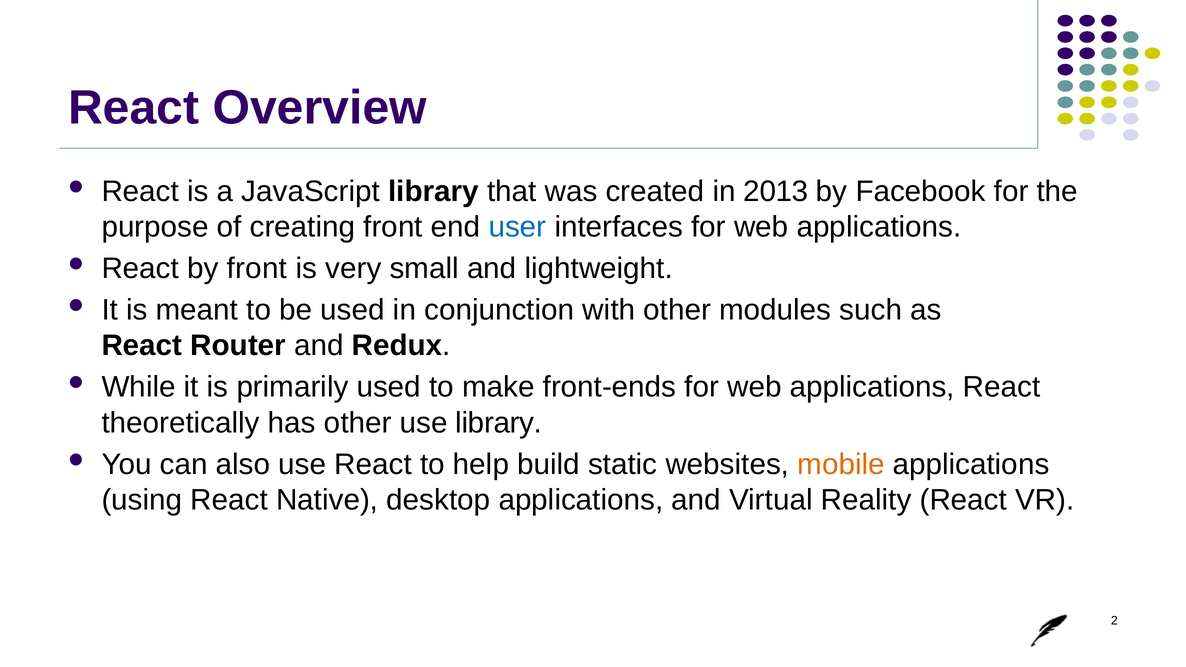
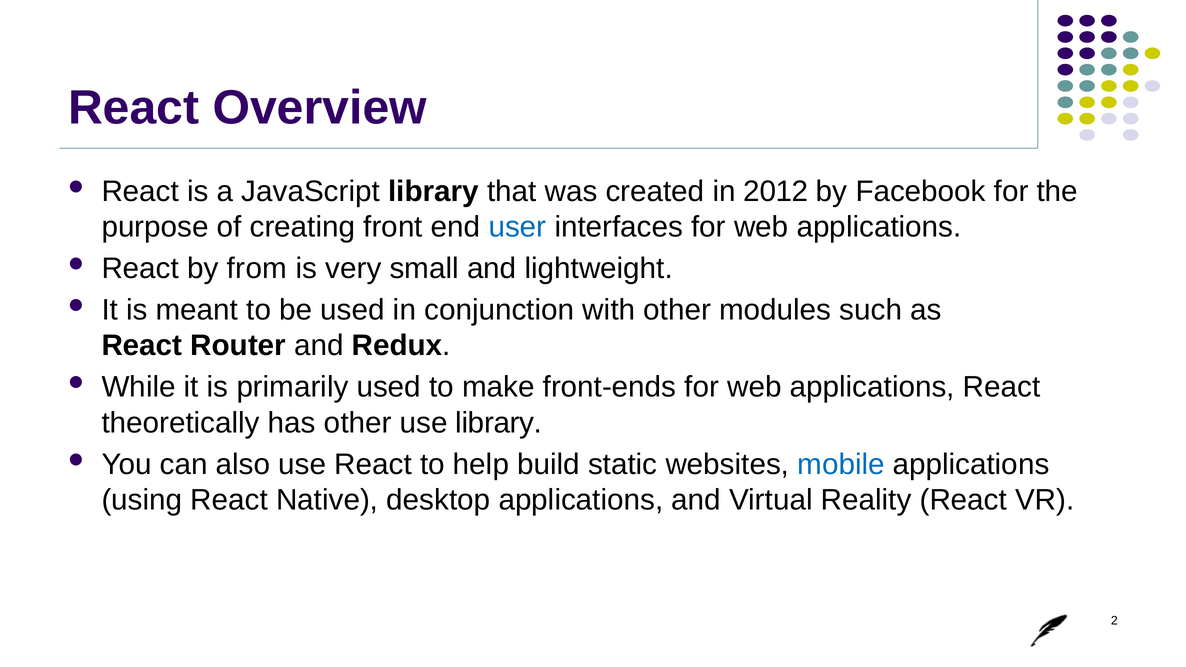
2013: 2013 -> 2012
by front: front -> from
mobile colour: orange -> blue
